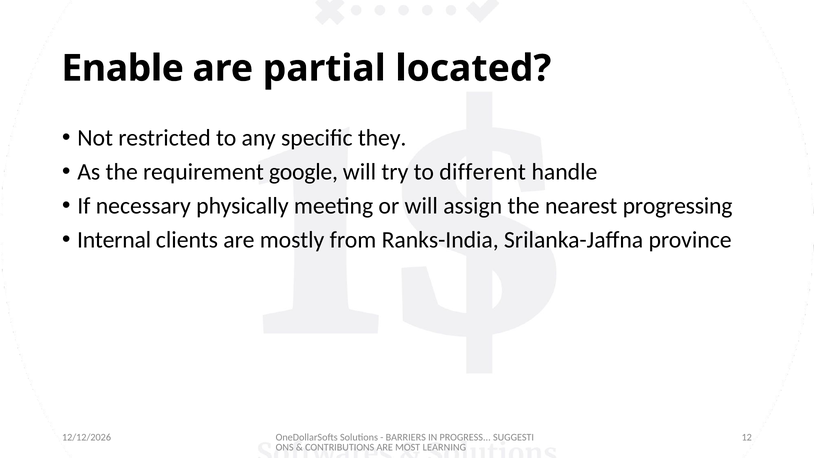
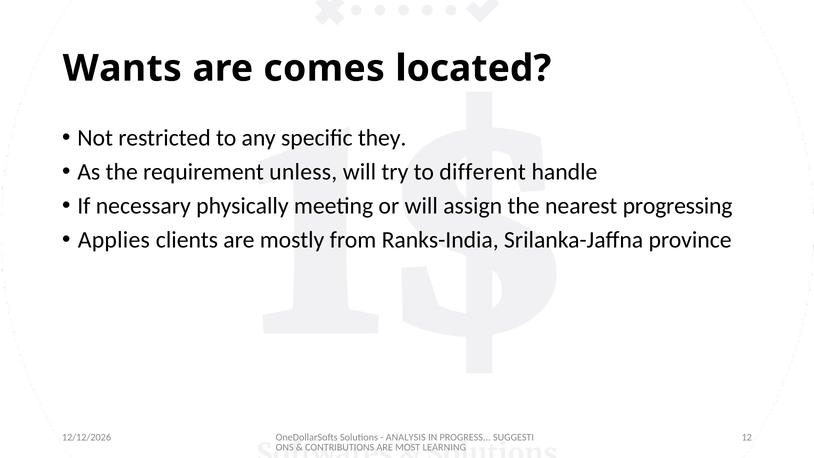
Enable: Enable -> Wants
partial: partial -> comes
google: google -> unless
Internal: Internal -> Applies
BARRIERS: BARRIERS -> ANALYSIS
